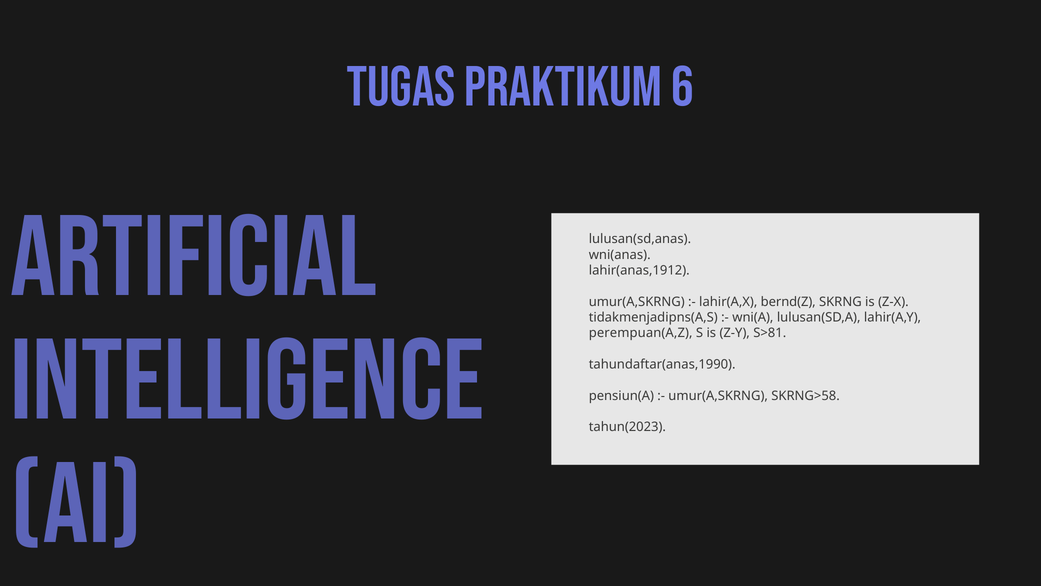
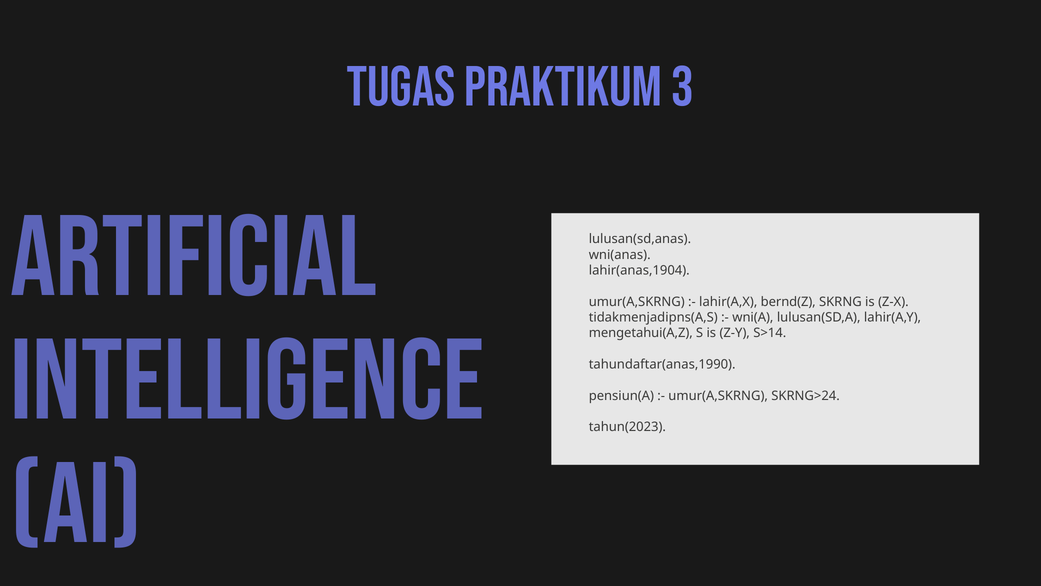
6: 6 -> 3
lahir(anas,1912: lahir(anas,1912 -> lahir(anas,1904
perempuan(A,Z: perempuan(A,Z -> mengetahui(A,Z
S>81: S>81 -> S>14
SKRNG>58: SKRNG>58 -> SKRNG>24
